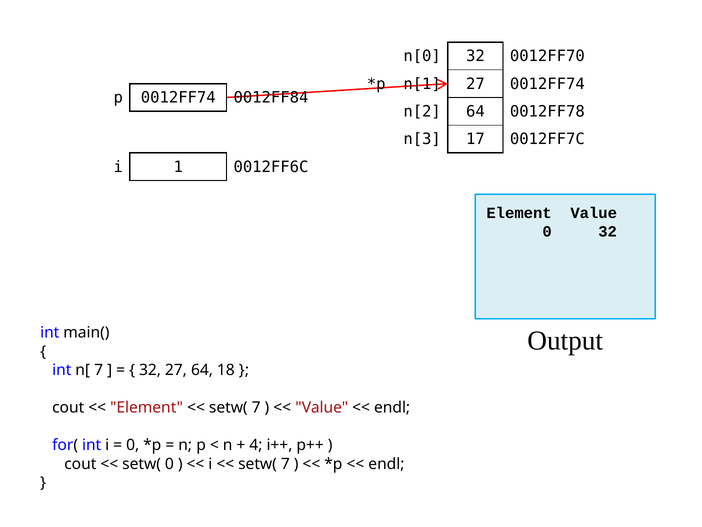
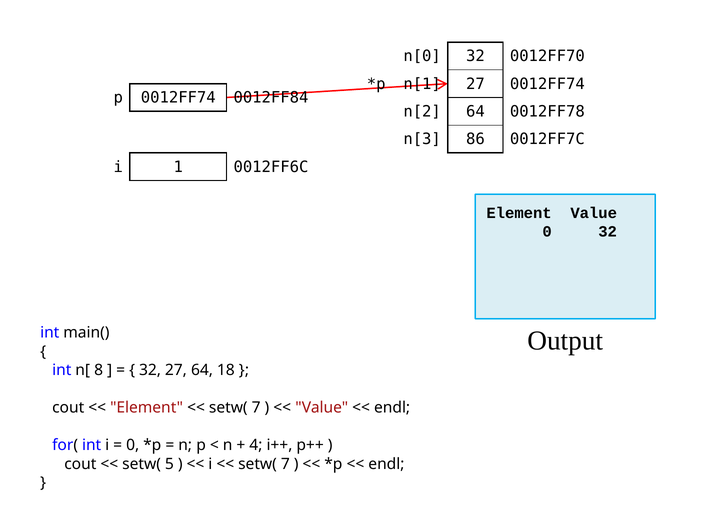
17: 17 -> 86
n[ 7: 7 -> 8
setw( 0: 0 -> 5
